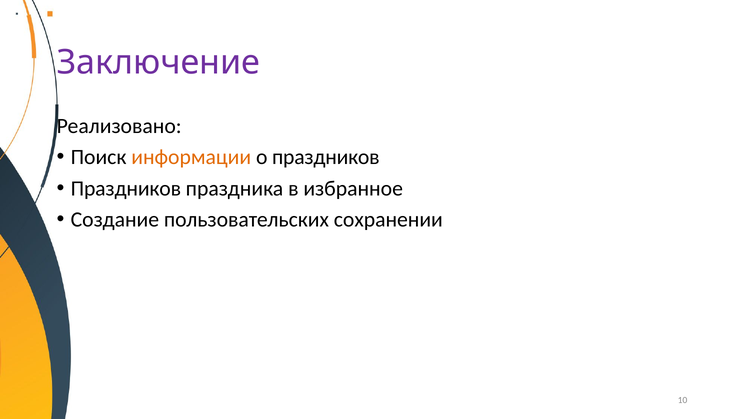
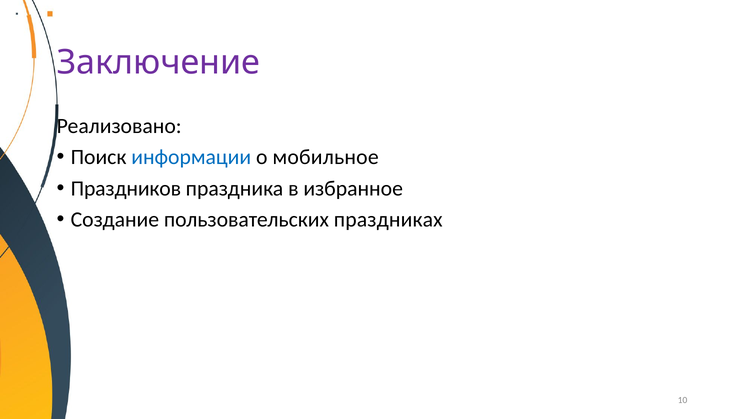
информации colour: orange -> blue
о праздников: праздников -> мобильное
сохранении: сохранении -> праздниках
